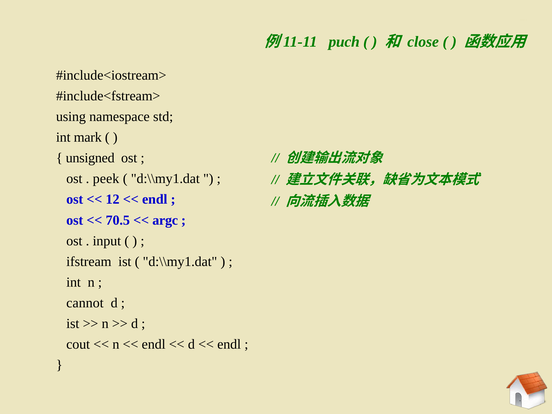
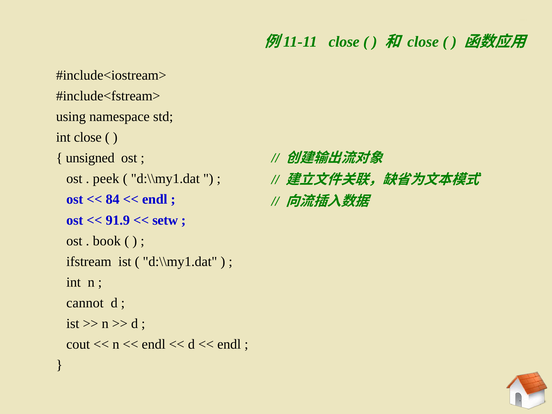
puch at (344, 42): puch -> close
int mark: mark -> close
12: 12 -> 84
70.5: 70.5 -> 91.9
argc: argc -> setw
input: input -> book
